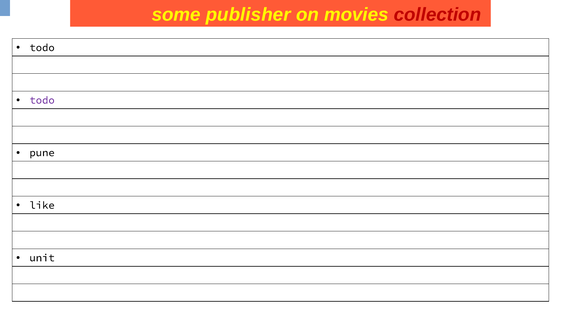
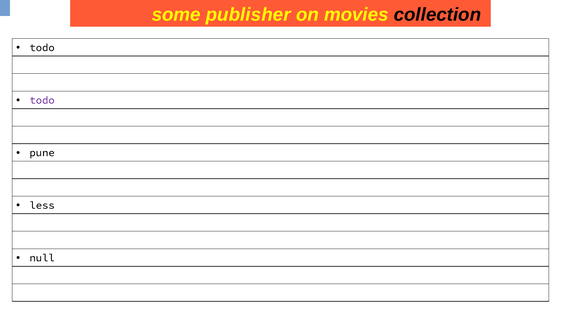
collection colour: red -> black
like: like -> less
unit: unit -> null
